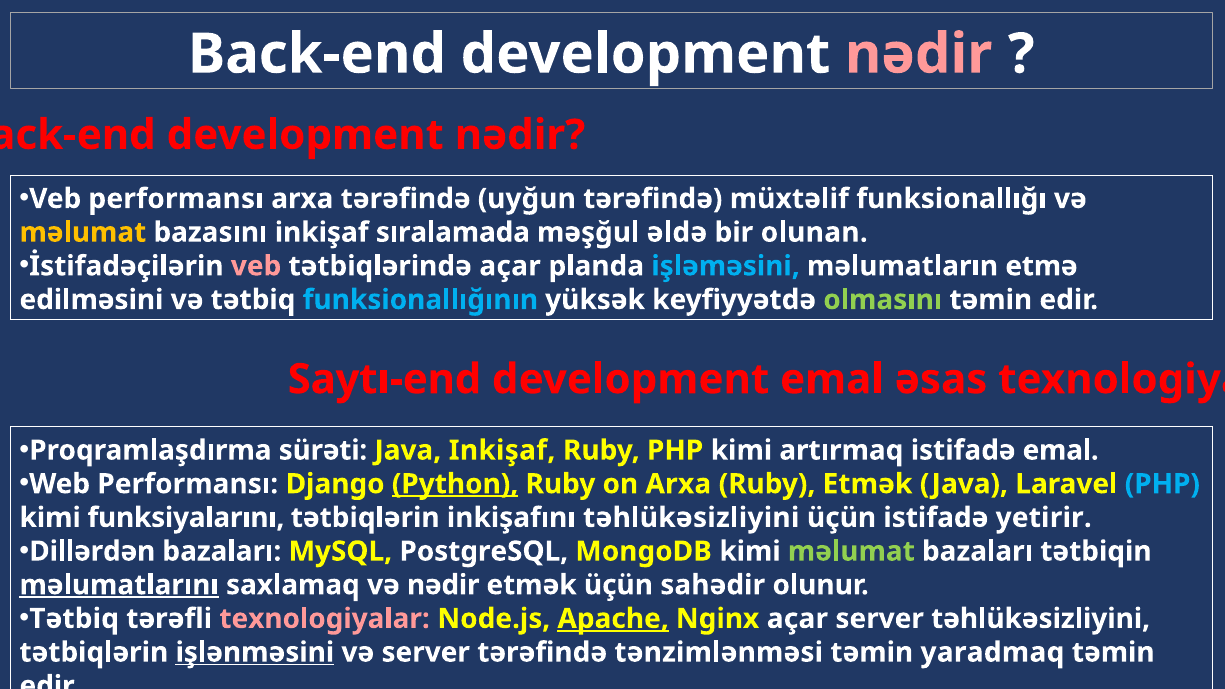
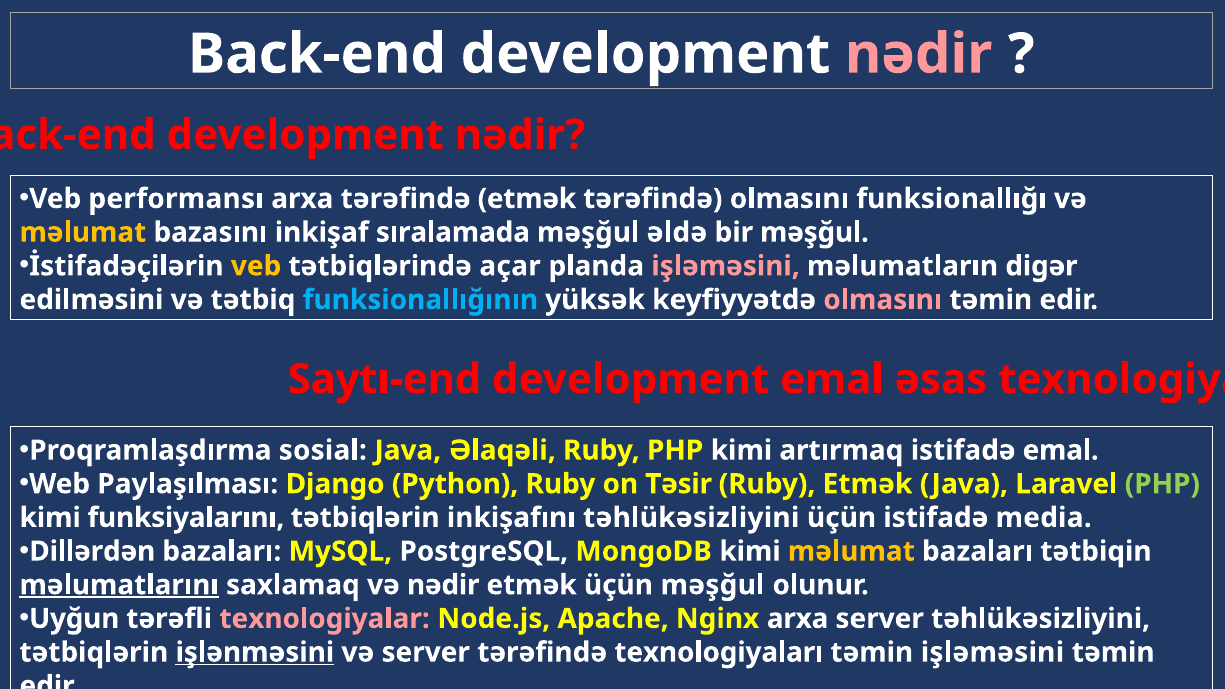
tərəfində uyğun: uyğun -> etmək
tərəfində müxtəlif: müxtəlif -> olmasını
bir olunan: olunan -> məşğul
veb at (256, 266) colour: pink -> yellow
işləməsini at (726, 266) colour: light blue -> pink
etmə: etmə -> digər
olmasını at (883, 300) colour: light green -> pink
sürəti: sürəti -> sosial
Java Inkişaf: Inkişaf -> Əlaqəli
Web Performansı: Performansı -> Paylaşılması
Python underline: present -> none
on Arxa: Arxa -> Təsir
PHP at (1162, 484) colour: light blue -> light green
yetirir: yetirir -> media
məlumat at (851, 551) colour: light green -> yellow
üçün sahədir: sahədir -> məşğul
Tətbiq at (74, 619): Tətbiq -> Uyğun
Apache underline: present -> none
Nginx açar: açar -> arxa
tənzimlənməsi: tənzimlənməsi -> texnologiyaları
təmin yaradmaq: yaradmaq -> işləməsini
